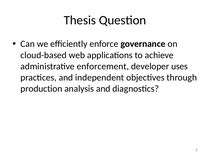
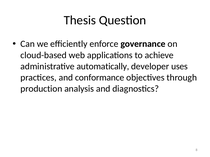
enforcement: enforcement -> automatically
independent: independent -> conformance
